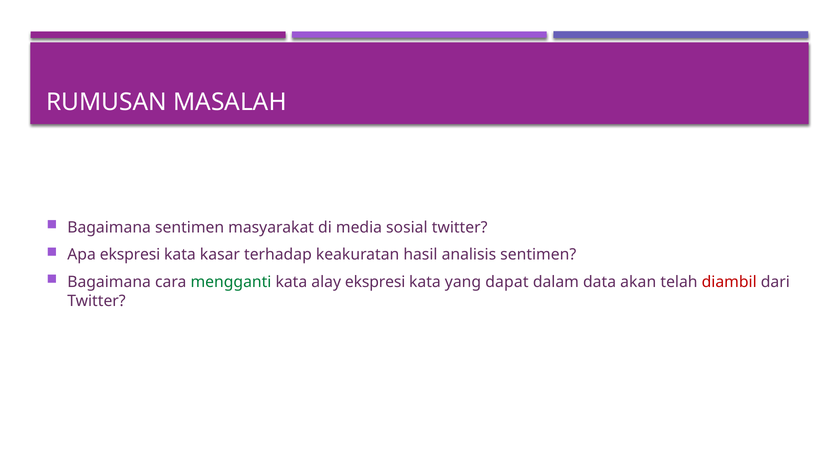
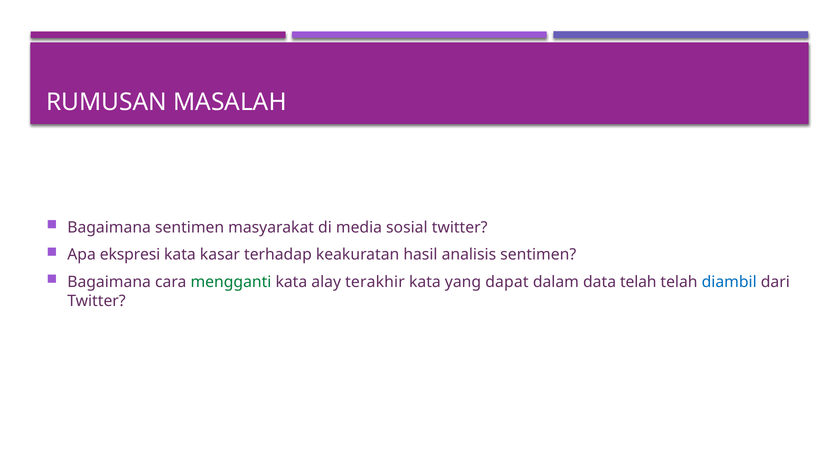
alay ekspresi: ekspresi -> terakhir
data akan: akan -> telah
diambil colour: red -> blue
